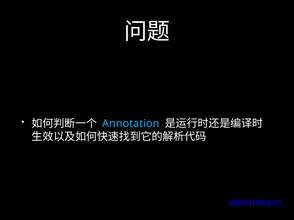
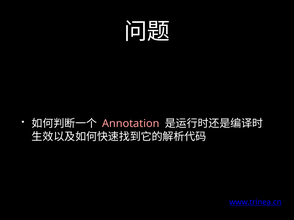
Annotation colour: light blue -> pink
